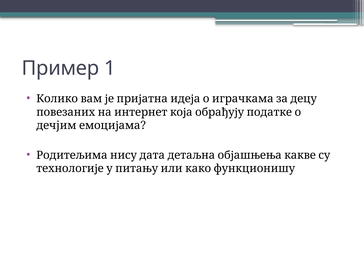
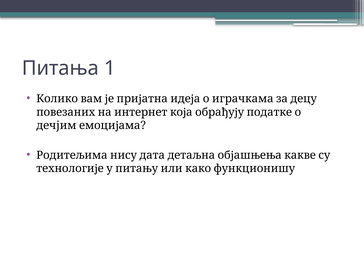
Пример: Пример -> Питања
